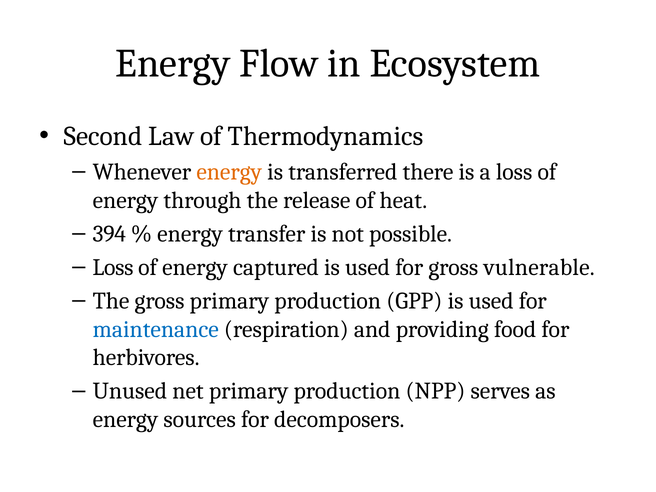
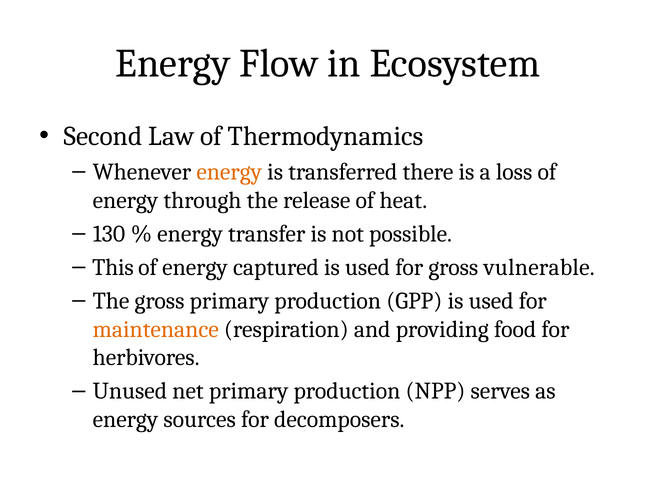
394: 394 -> 130
Loss at (113, 267): Loss -> This
maintenance colour: blue -> orange
